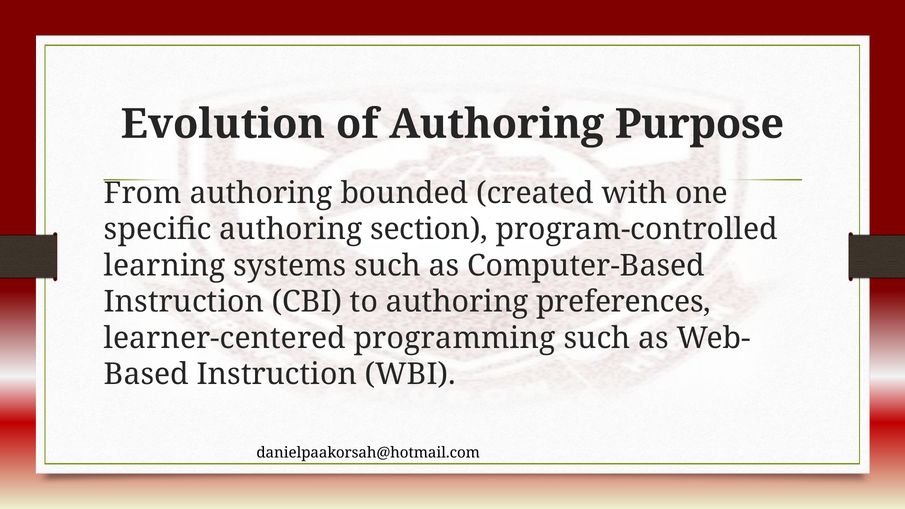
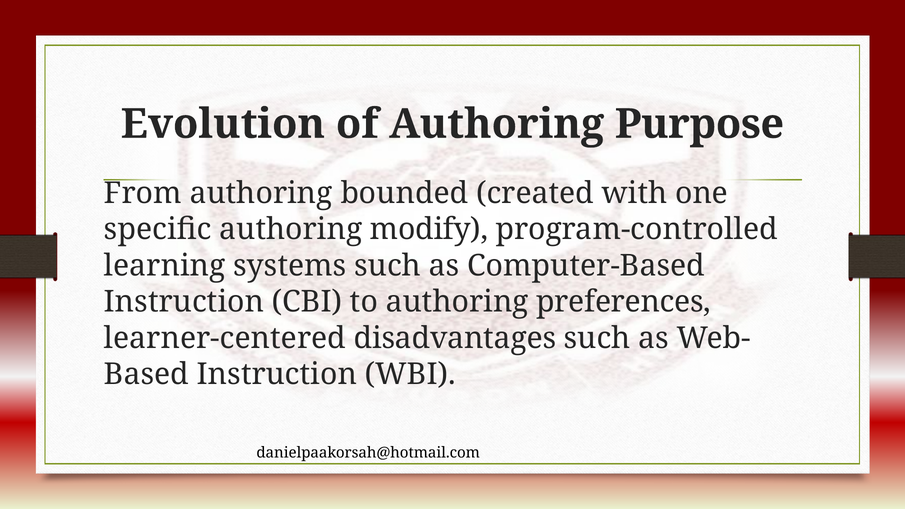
section: section -> modify
programming: programming -> disadvantages
